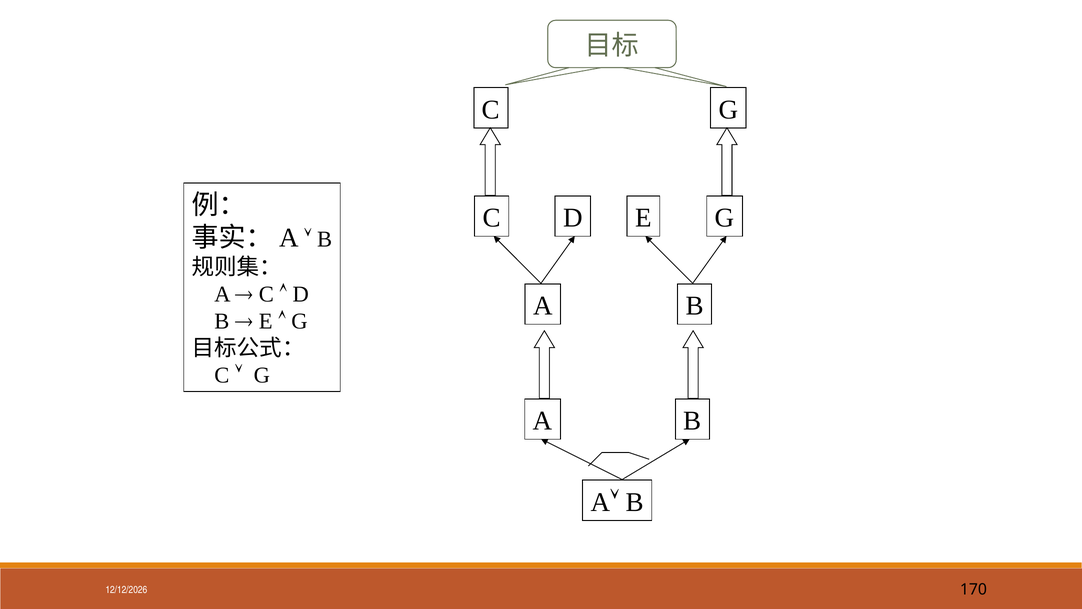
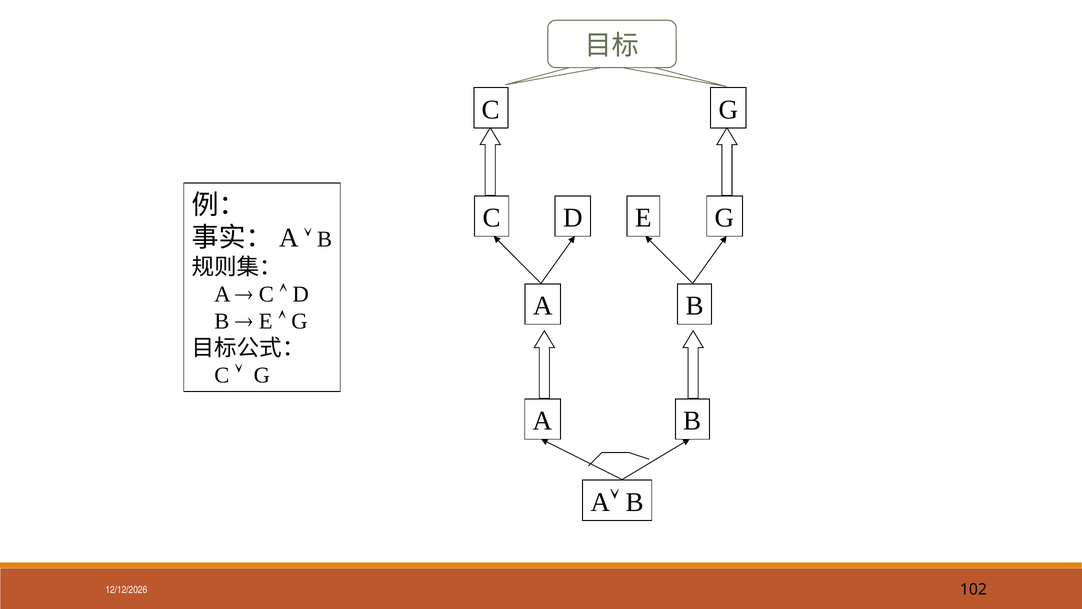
170: 170 -> 102
